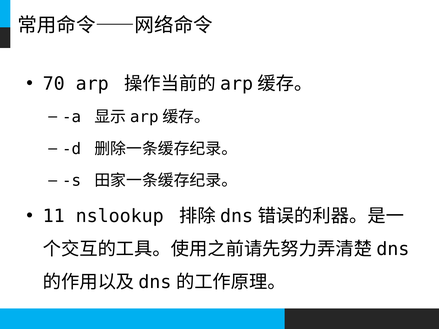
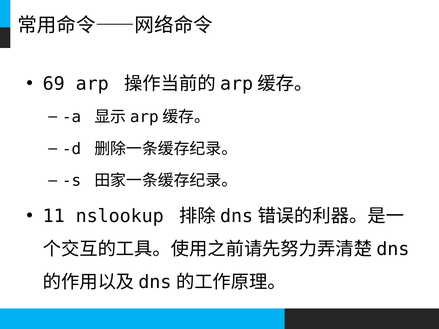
70: 70 -> 69
